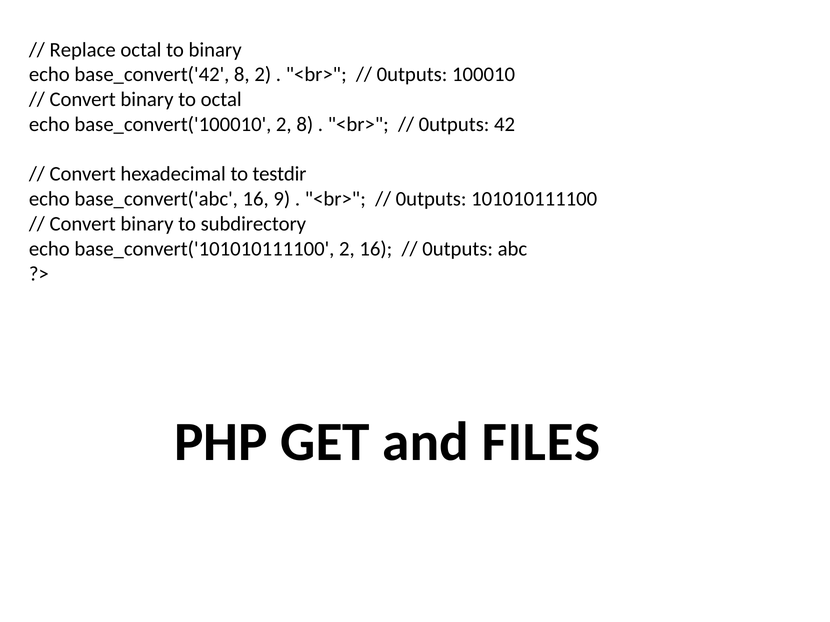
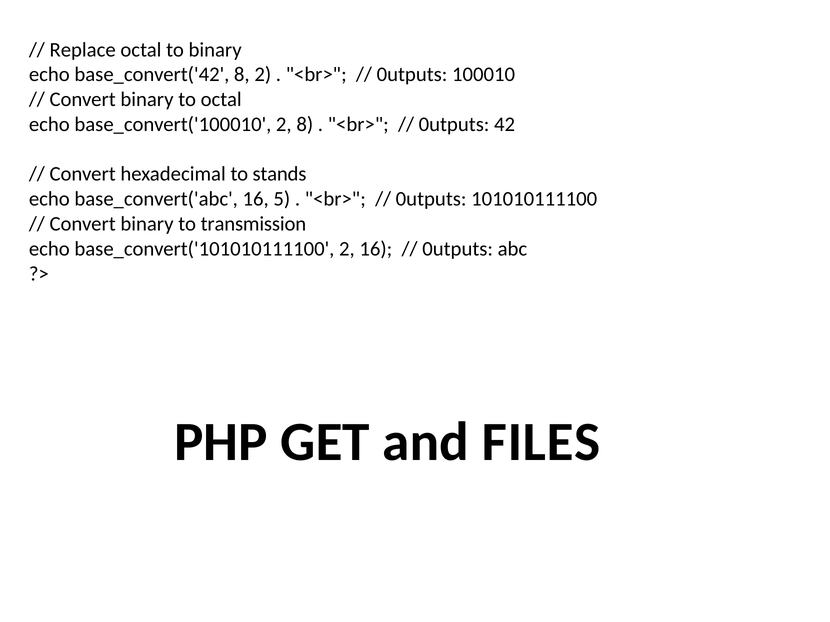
testdir: testdir -> stands
9: 9 -> 5
subdirectory: subdirectory -> transmission
